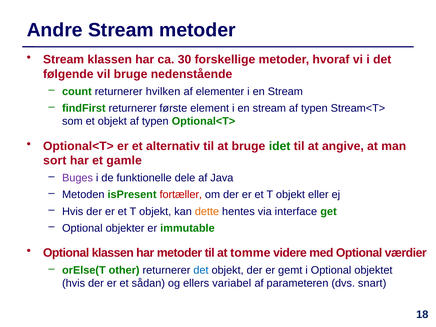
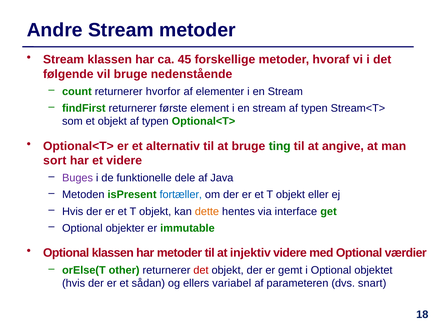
30: 30 -> 45
hvilken: hvilken -> hvorfor
idet: idet -> ting
et gamle: gamle -> videre
fortæller colour: red -> blue
tomme: tomme -> injektiv
det at (201, 270) colour: blue -> red
